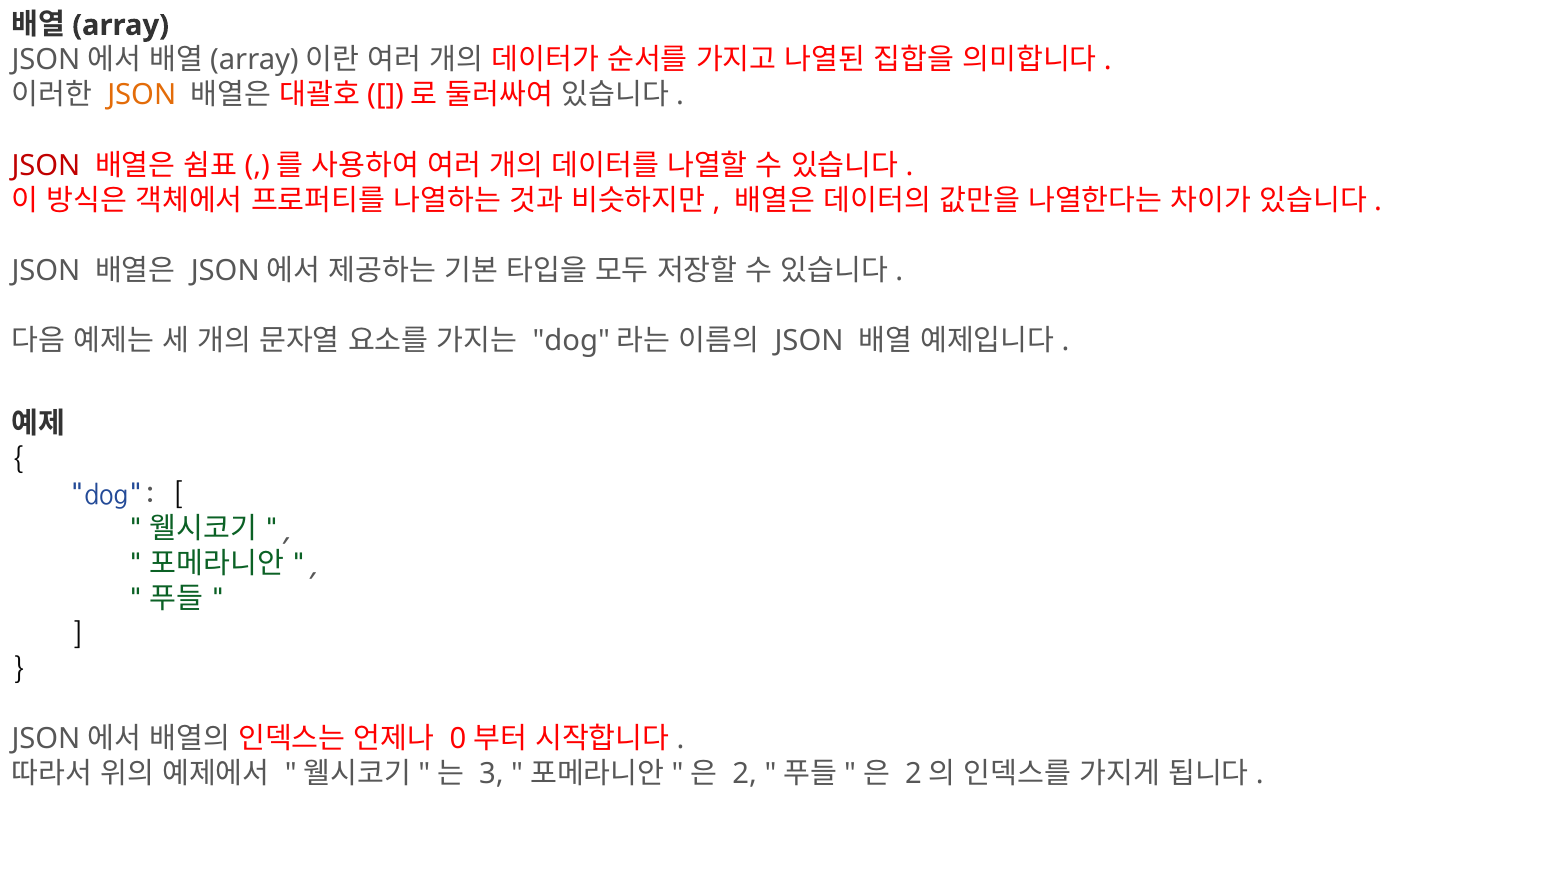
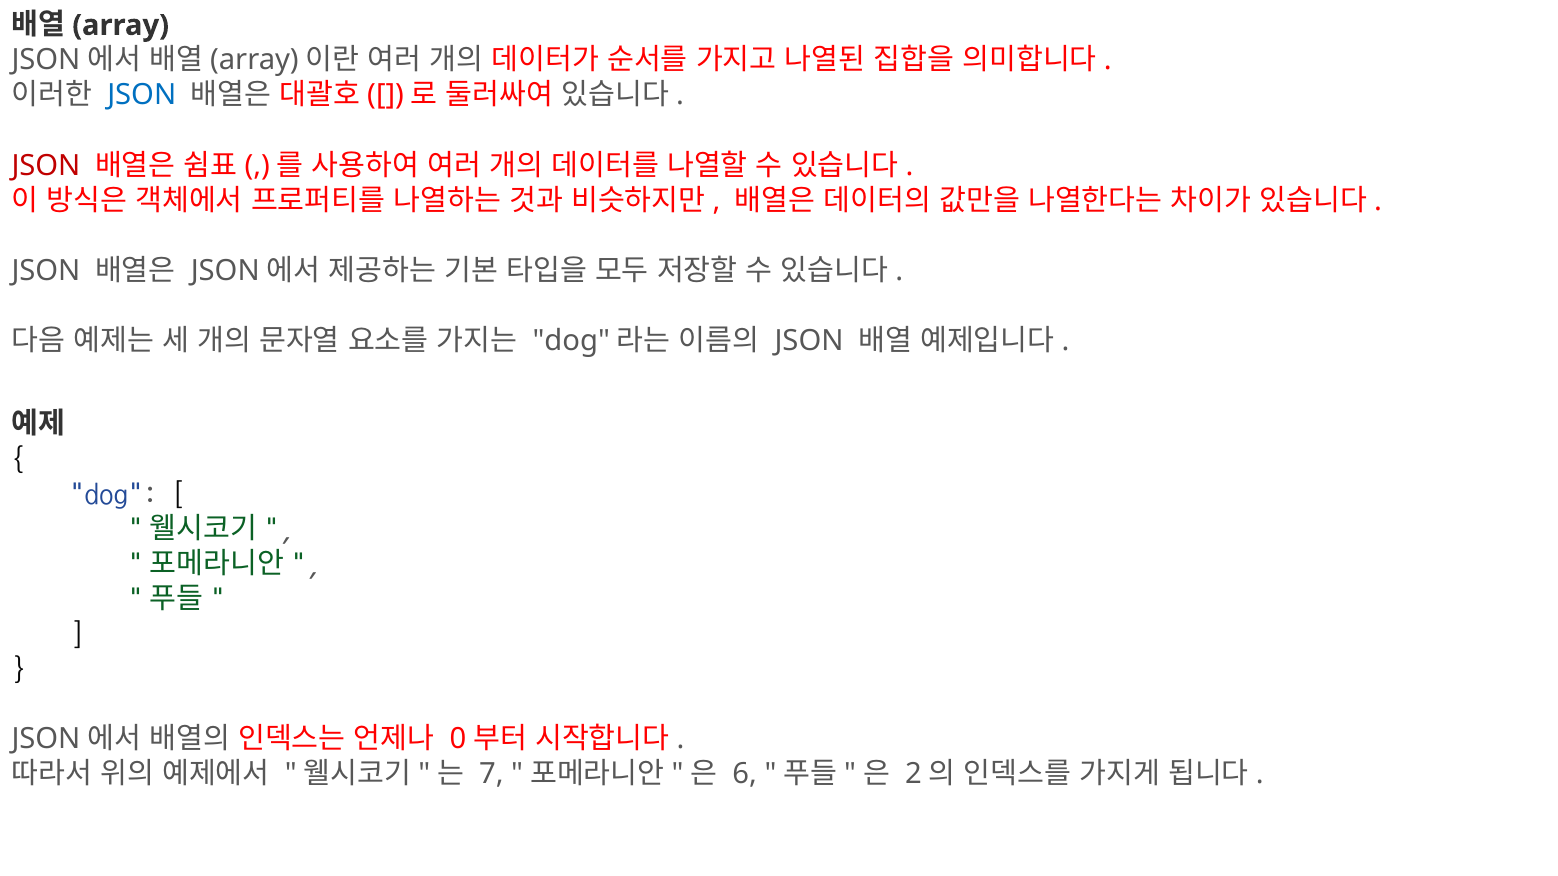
JSON at (142, 95) colour: orange -> blue
3: 3 -> 7
2: 2 -> 6
